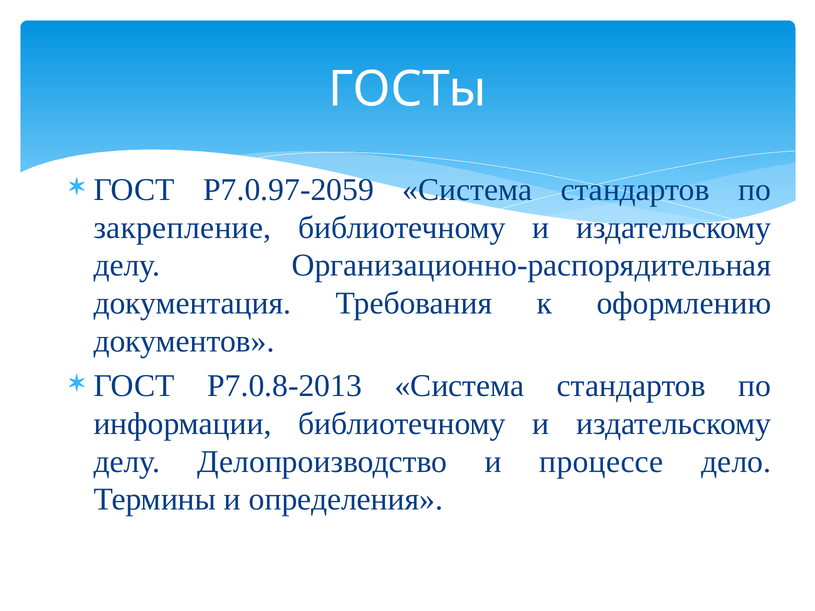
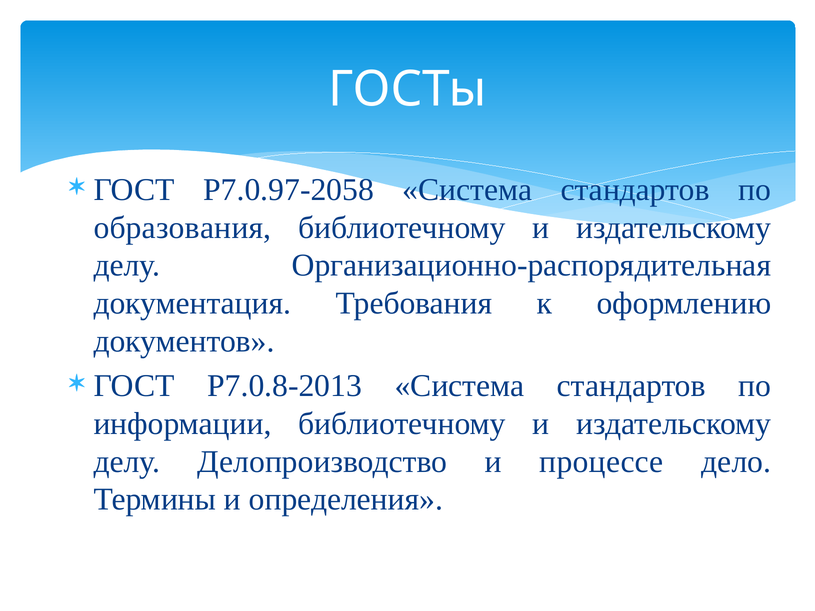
Р7.0.97-2059: Р7.0.97-2059 -> Р7.0.97-2058
закрепление: закрепление -> образования
